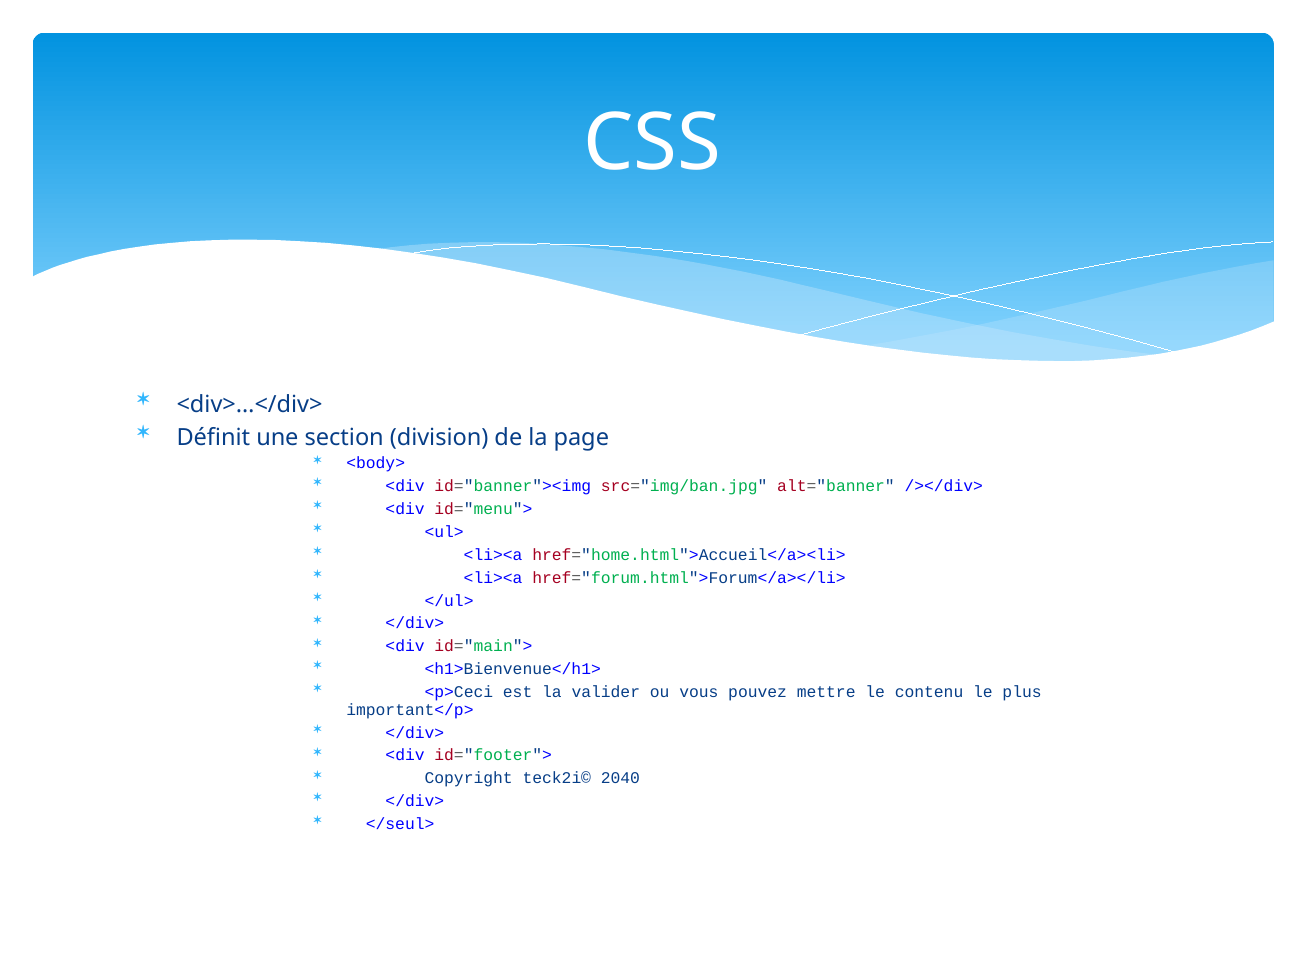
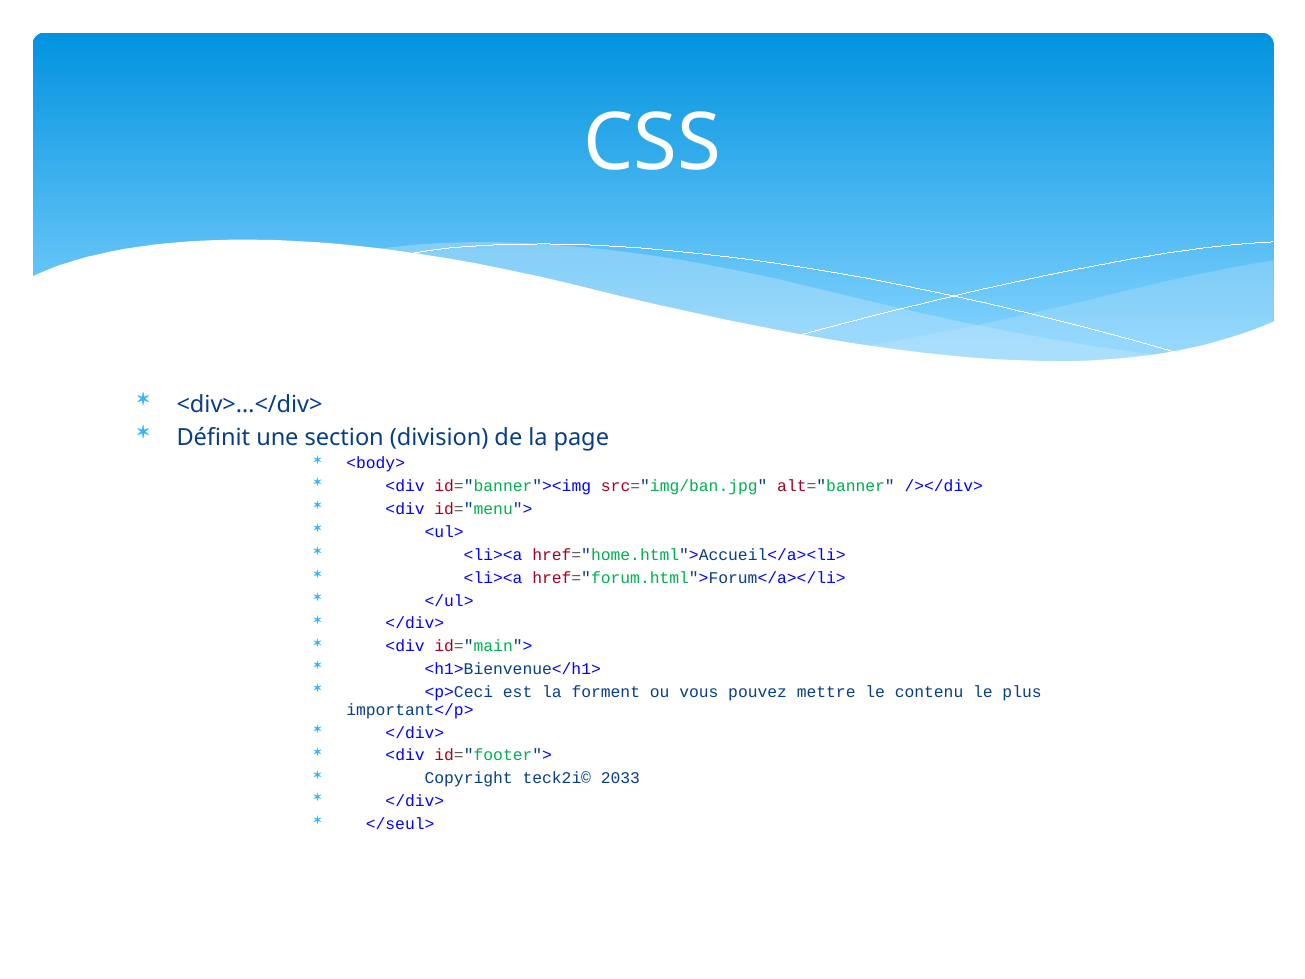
valider: valider -> forment
2040: 2040 -> 2033
